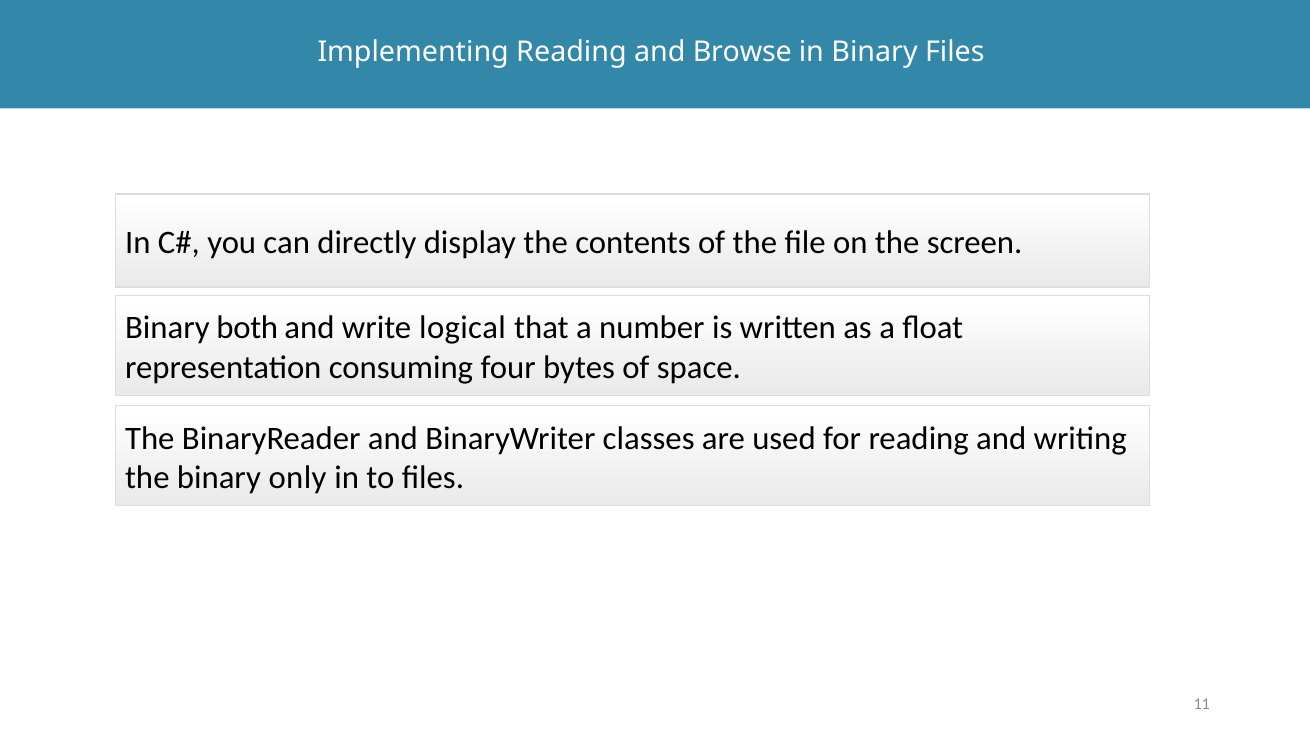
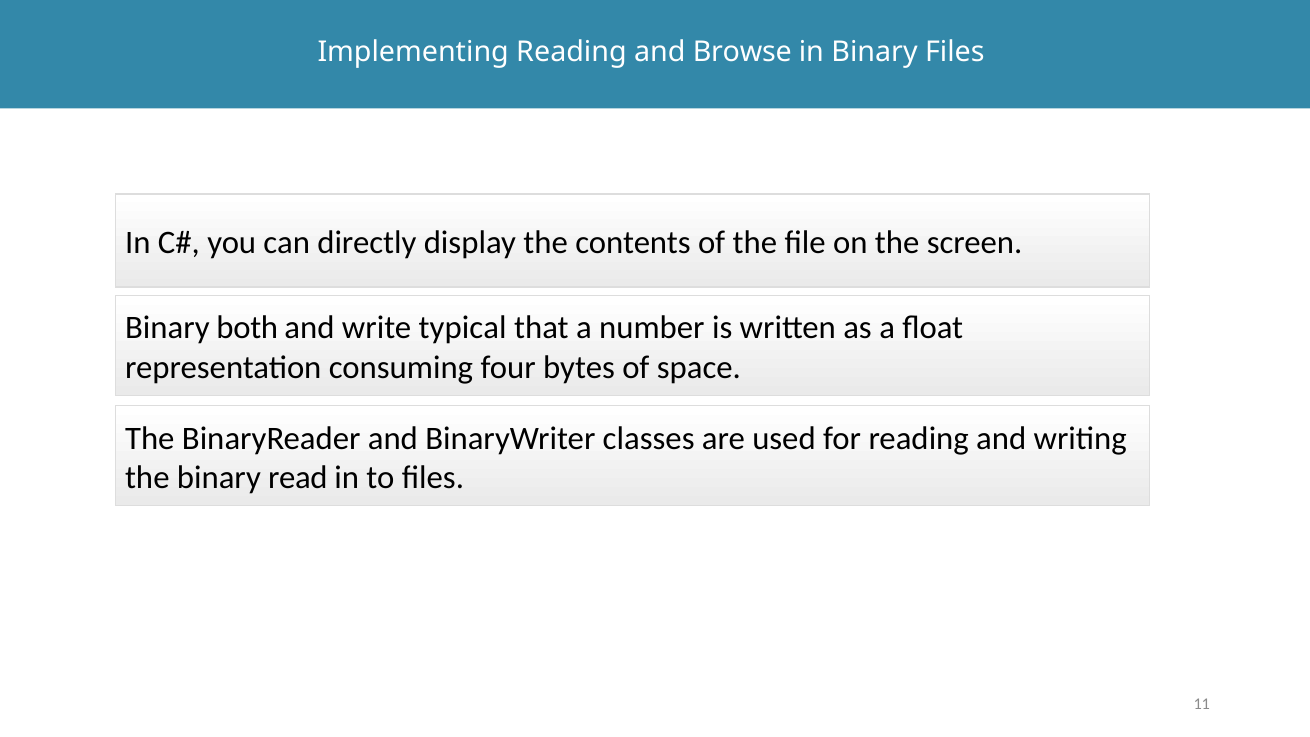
logical: logical -> typical
only: only -> read
